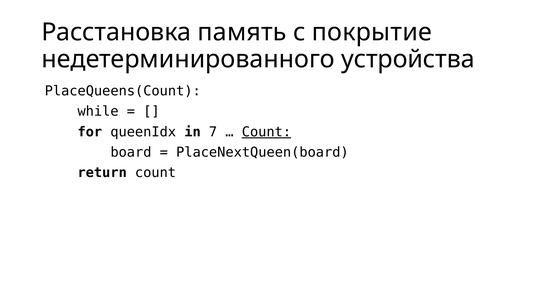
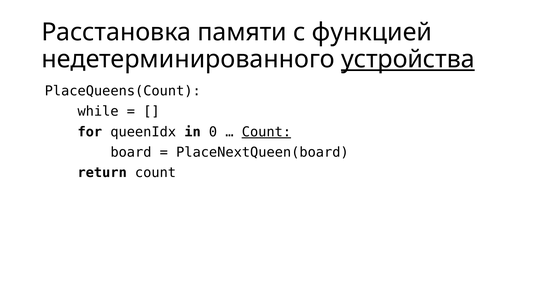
память: память -> памяти
покрытие: покрытие -> функцией
устройства underline: none -> present
7: 7 -> 0
